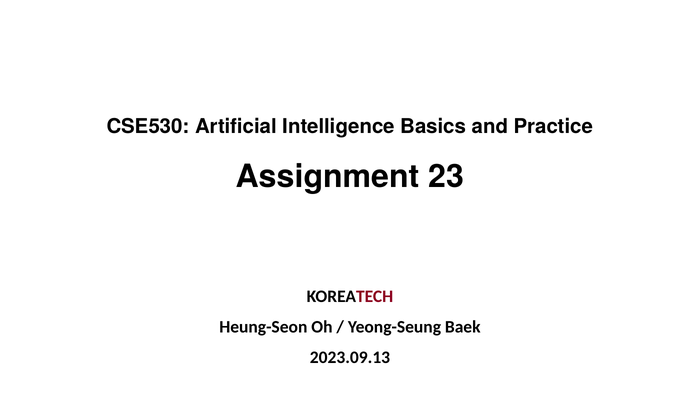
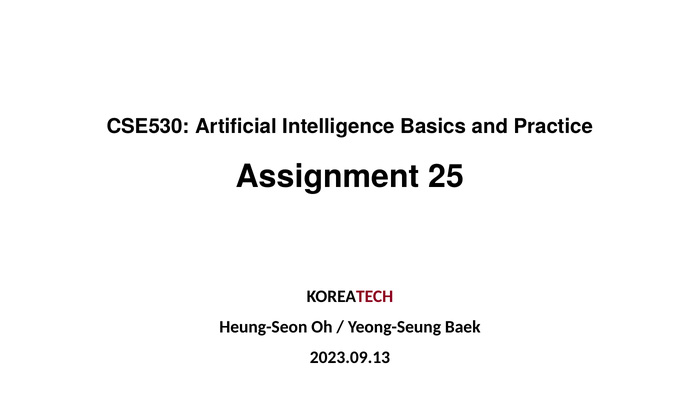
23: 23 -> 25
